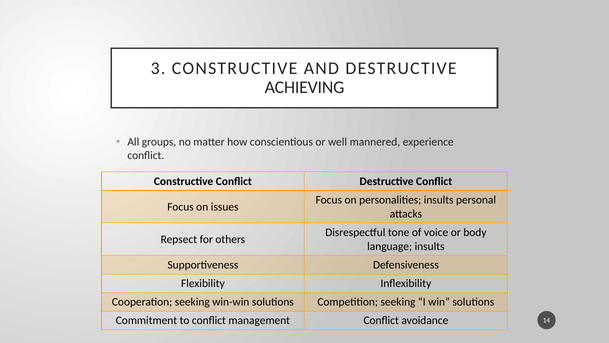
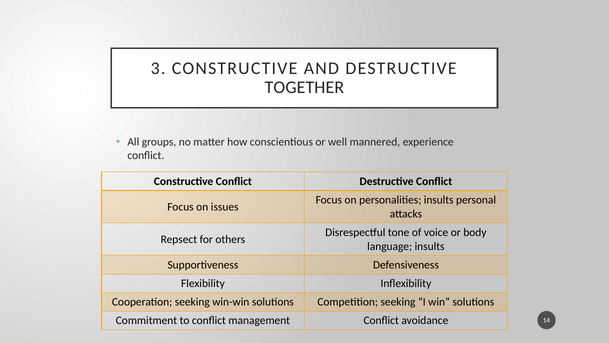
ACHIEVING: ACHIEVING -> TOGETHER
